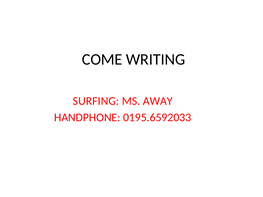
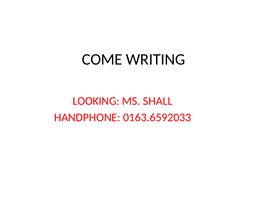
SURFING: SURFING -> LOOKING
AWAY: AWAY -> SHALL
0195.6592033: 0195.6592033 -> 0163.6592033
